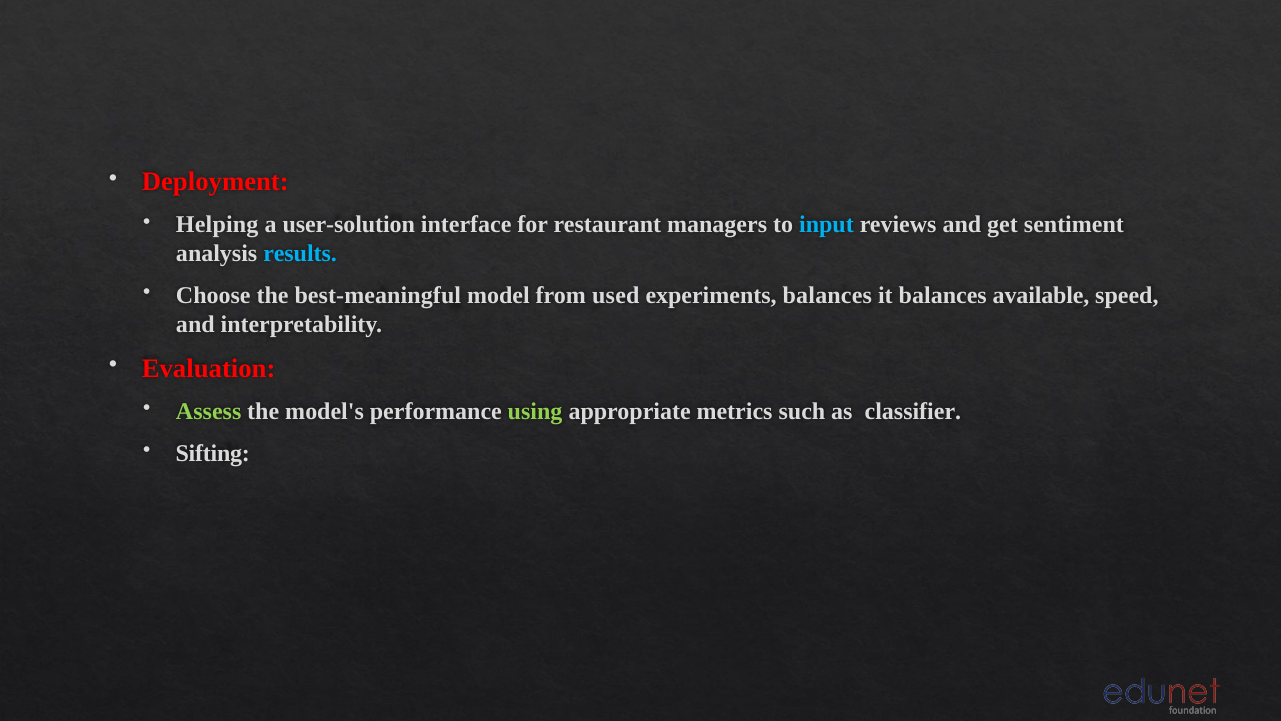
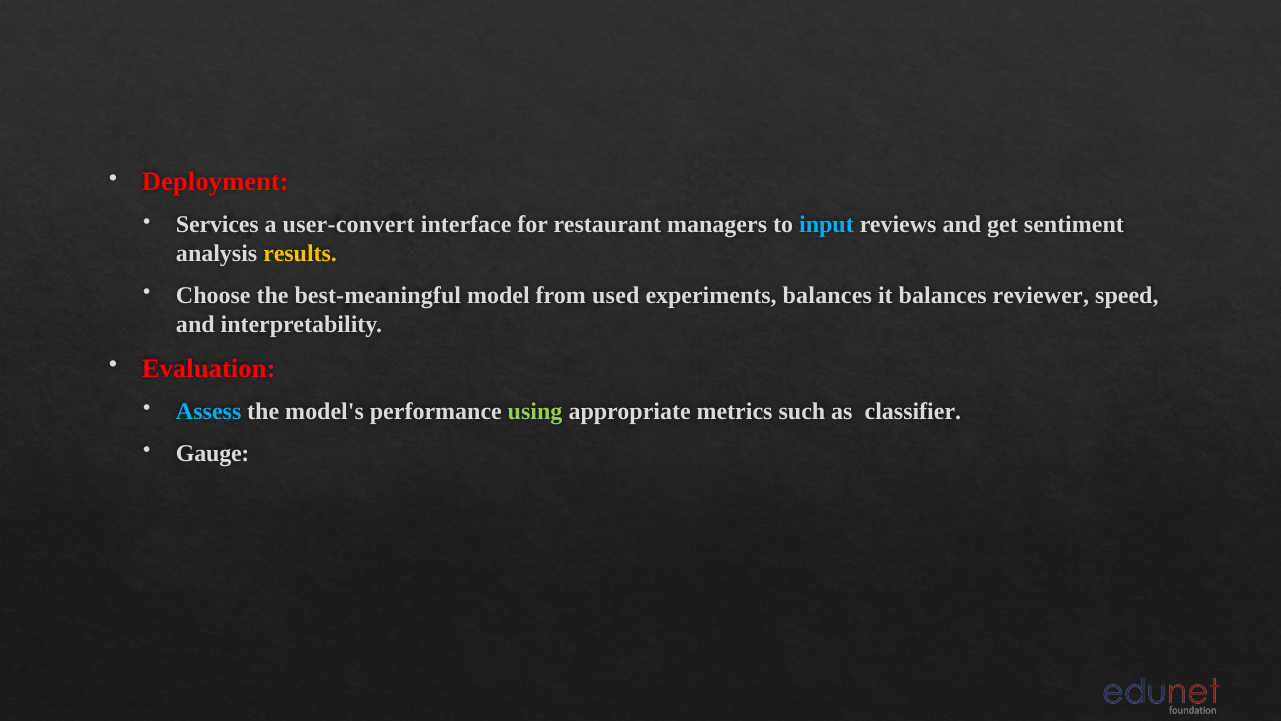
Helping: Helping -> Services
user-solution: user-solution -> user-convert
results colour: light blue -> yellow
available: available -> reviewer
Assess colour: light green -> light blue
Sifting: Sifting -> Gauge
